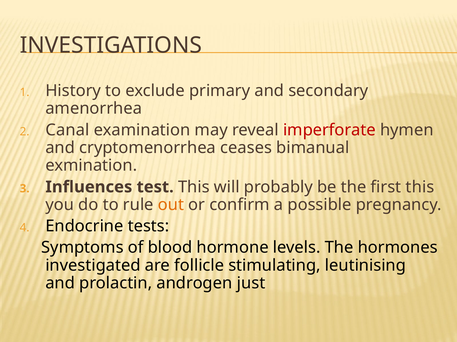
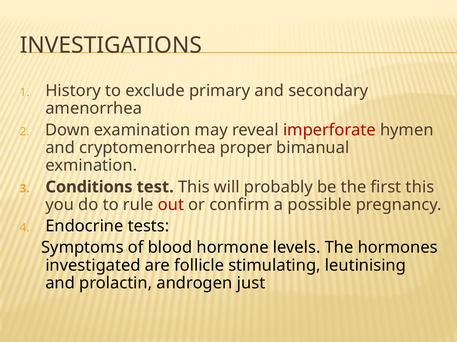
Canal: Canal -> Down
ceases: ceases -> proper
Influences: Influences -> Conditions
out colour: orange -> red
